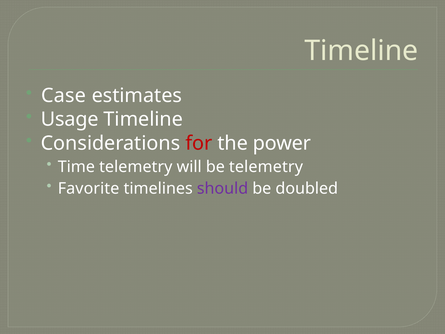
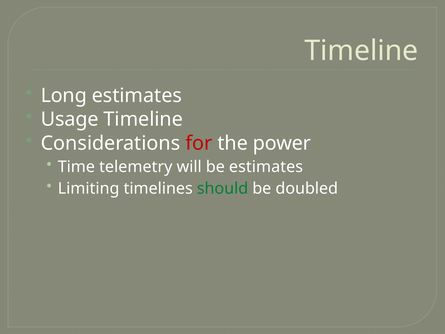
Case: Case -> Long
be telemetry: telemetry -> estimates
Favorite: Favorite -> Limiting
should colour: purple -> green
